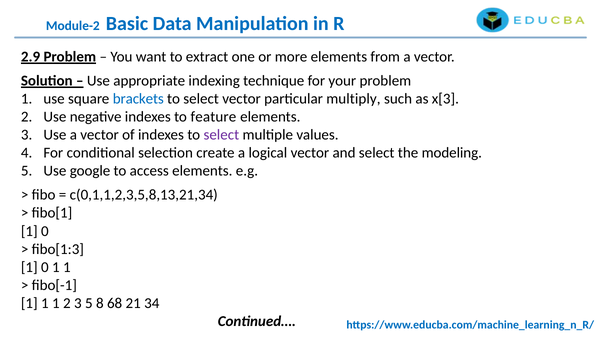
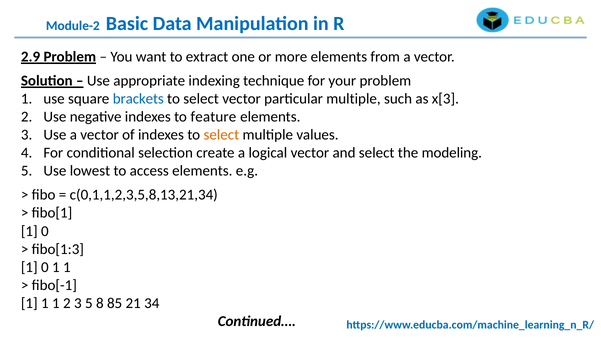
particular multiply: multiply -> multiple
select at (221, 135) colour: purple -> orange
google: google -> lowest
68: 68 -> 85
